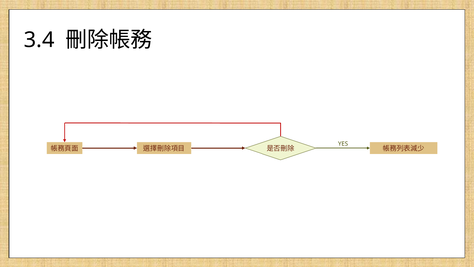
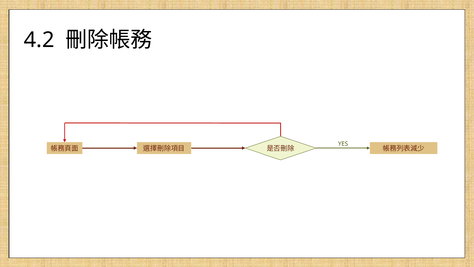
3.4: 3.4 -> 4.2
